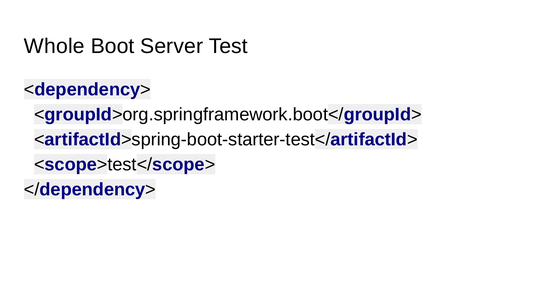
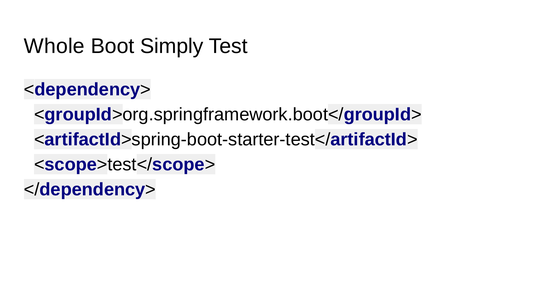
Server: Server -> Simply
